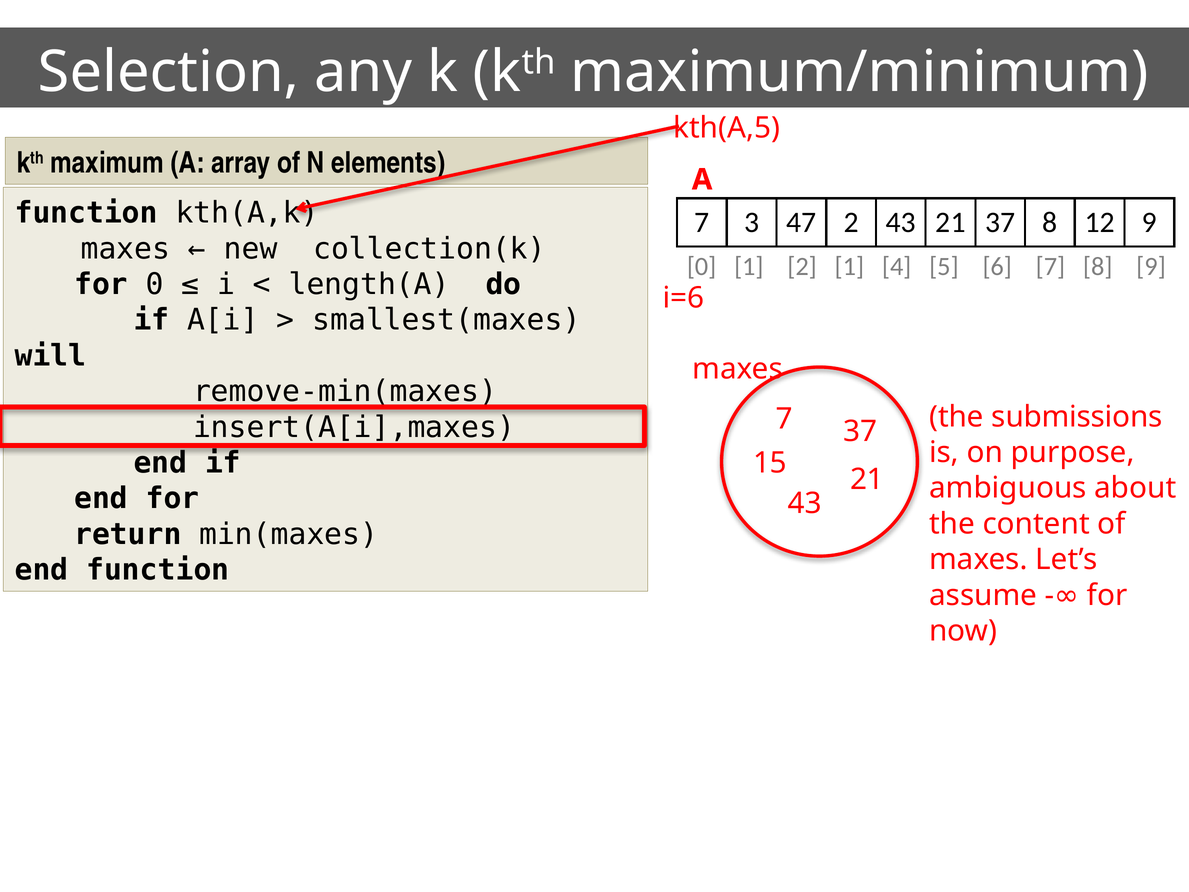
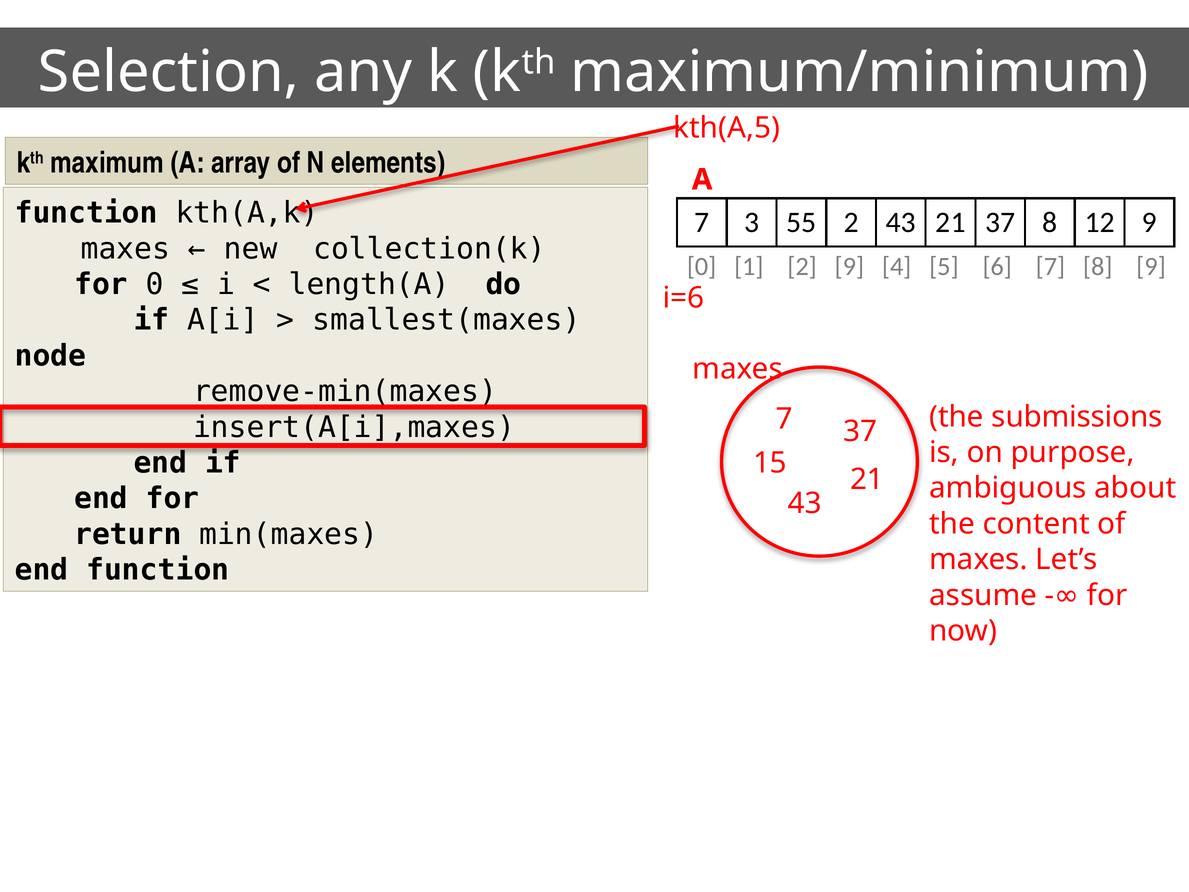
47: 47 -> 55
2 1: 1 -> 9
will: will -> node
